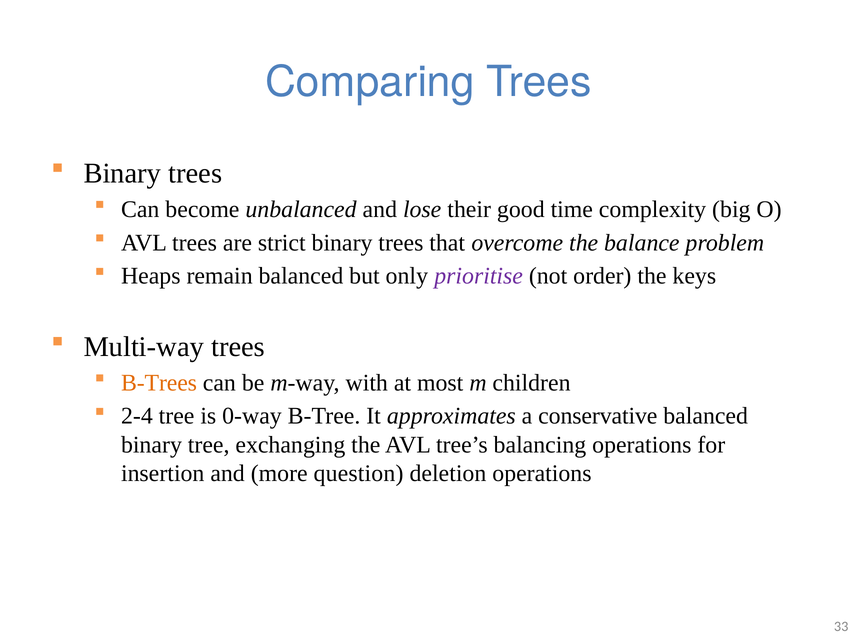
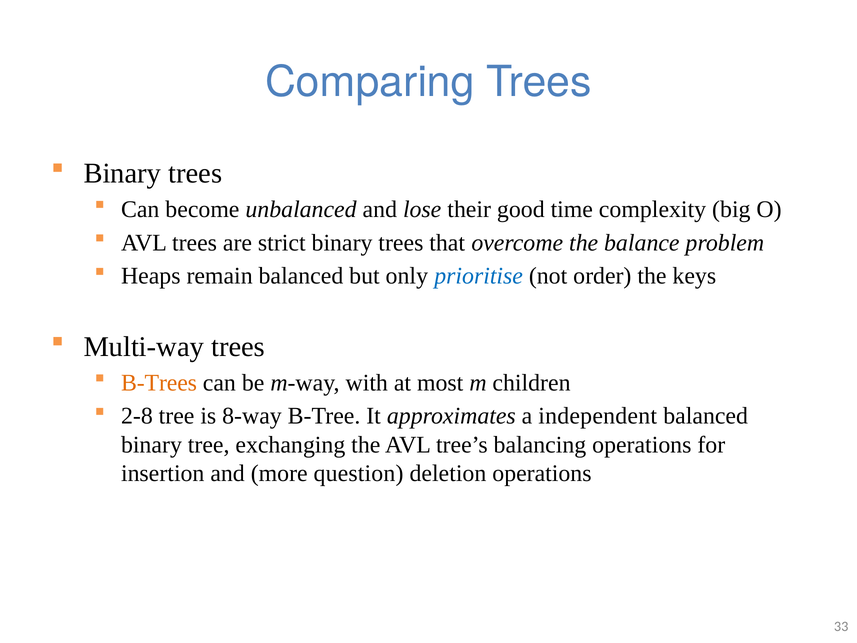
prioritise colour: purple -> blue
2-4: 2-4 -> 2-8
0-way: 0-way -> 8-way
conservative: conservative -> independent
